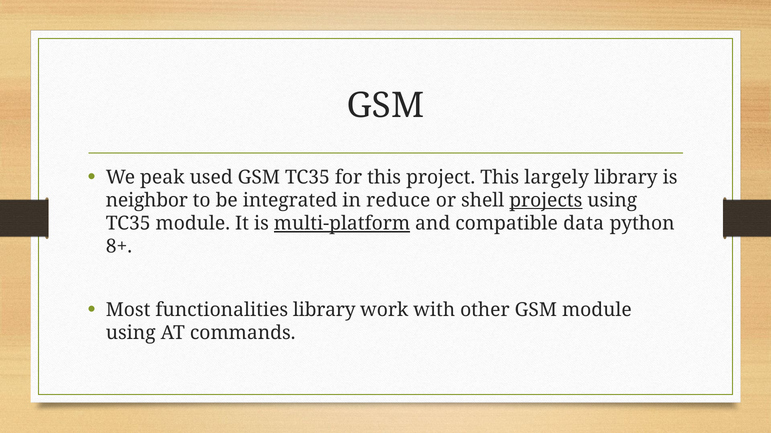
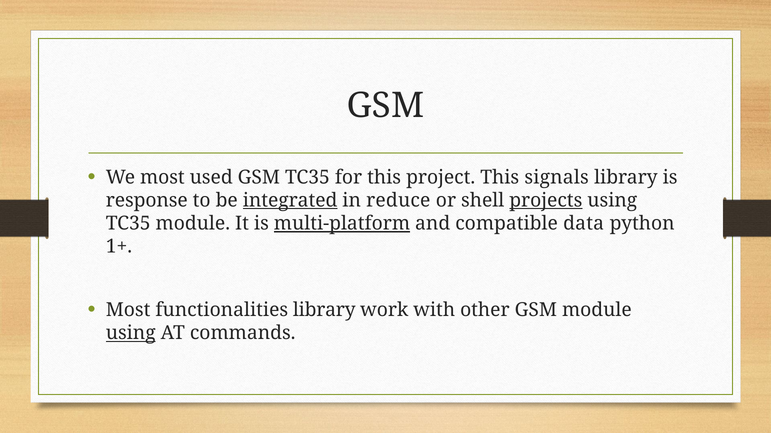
We peak: peak -> most
largely: largely -> signals
neighbor: neighbor -> response
integrated underline: none -> present
8+: 8+ -> 1+
using at (131, 334) underline: none -> present
